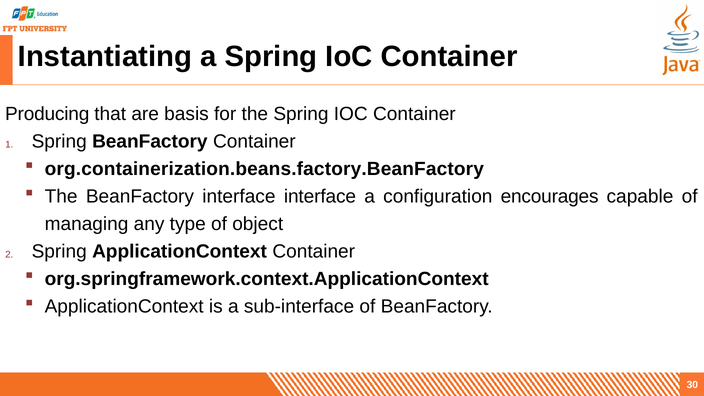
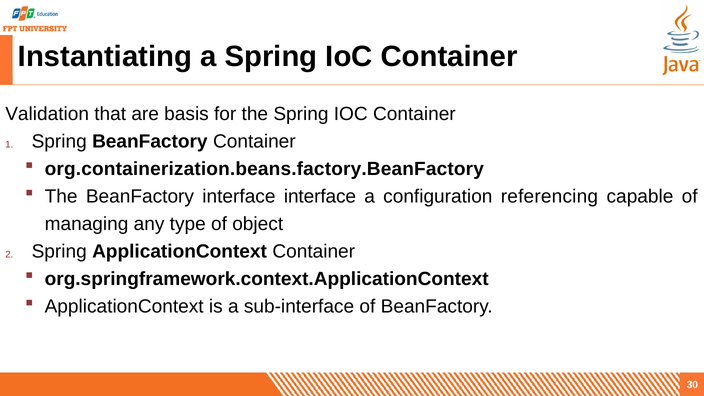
Producing: Producing -> Validation
encourages: encourages -> referencing
